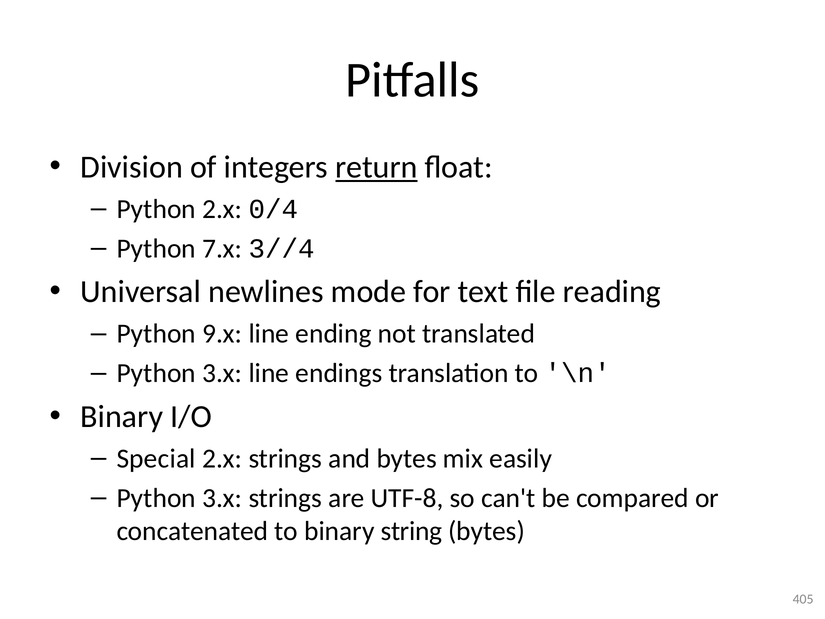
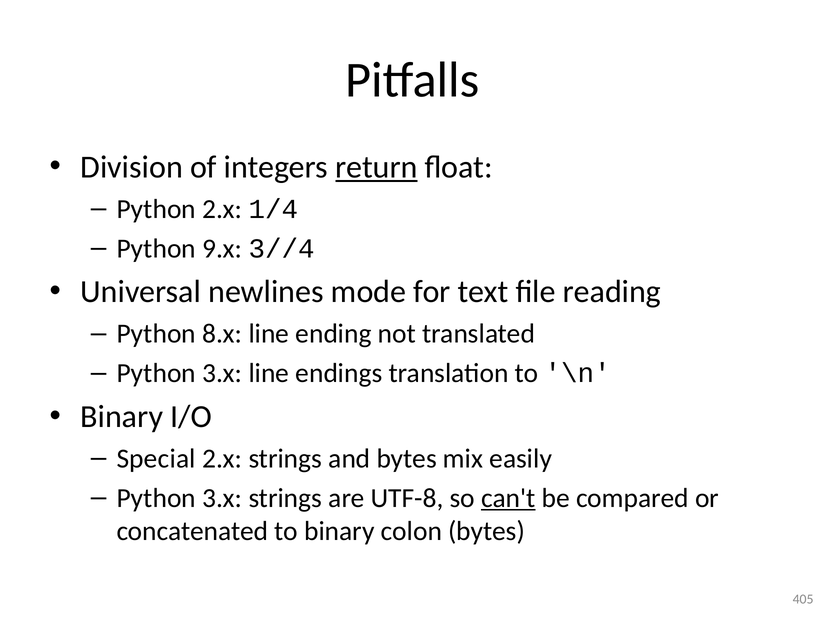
0/4: 0/4 -> 1/4
7.x: 7.x -> 9.x
9.x: 9.x -> 8.x
can't underline: none -> present
string: string -> colon
